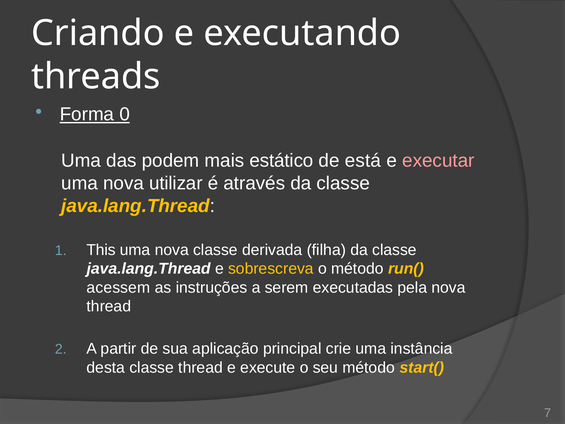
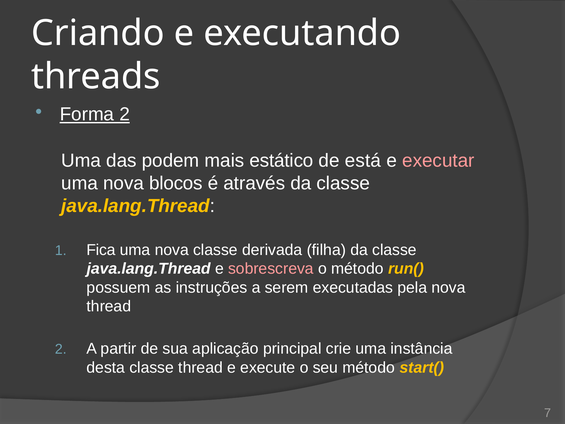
Forma 0: 0 -> 2
utilizar: utilizar -> blocos
This: This -> Fica
sobrescreva colour: yellow -> pink
acessem: acessem -> possuem
